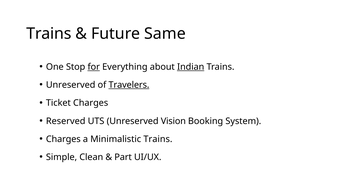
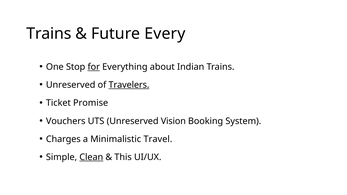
Same: Same -> Every
Indian underline: present -> none
Ticket Charges: Charges -> Promise
Reserved: Reserved -> Vouchers
Minimalistic Trains: Trains -> Travel
Clean underline: none -> present
Part: Part -> This
